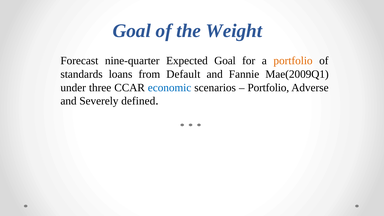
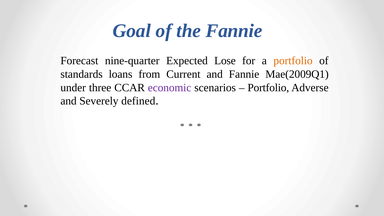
the Weight: Weight -> Fannie
Expected Goal: Goal -> Lose
Default: Default -> Current
economic colour: blue -> purple
